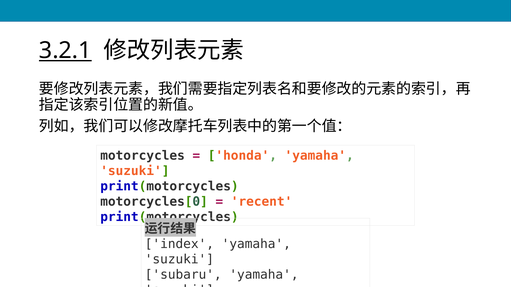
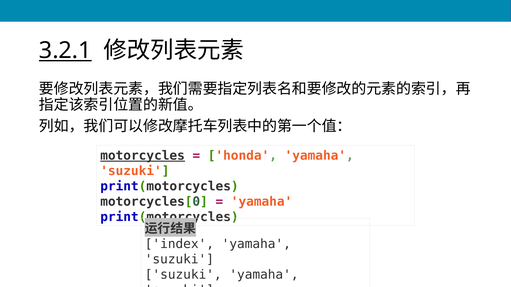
motorcycles underline: none -> present
recent at (262, 202): recent -> yamaha
subaru at (183, 275): subaru -> suzuki
